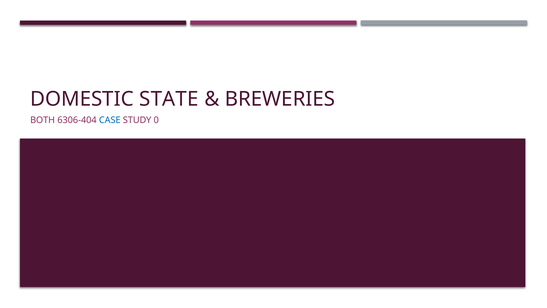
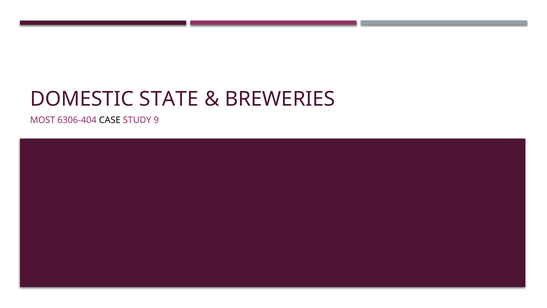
BOTH: BOTH -> MOST
CASE colour: blue -> black
0: 0 -> 9
